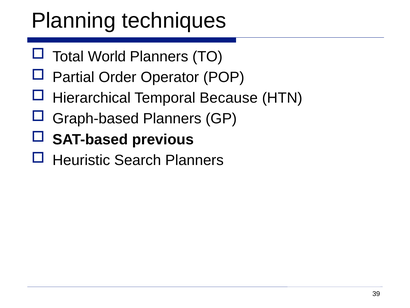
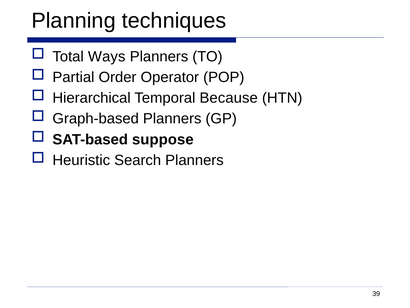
World: World -> Ways
previous: previous -> suppose
